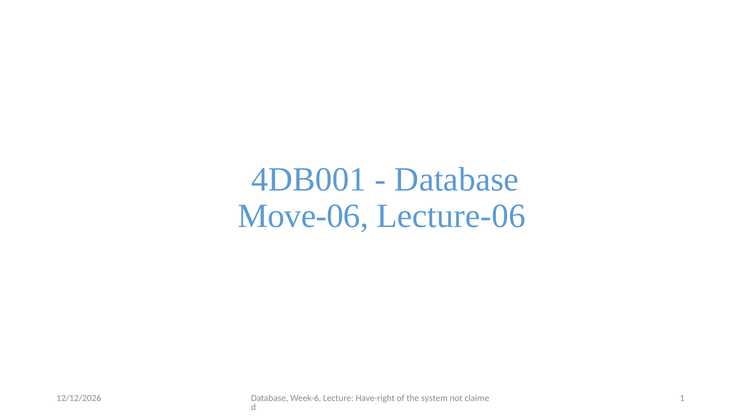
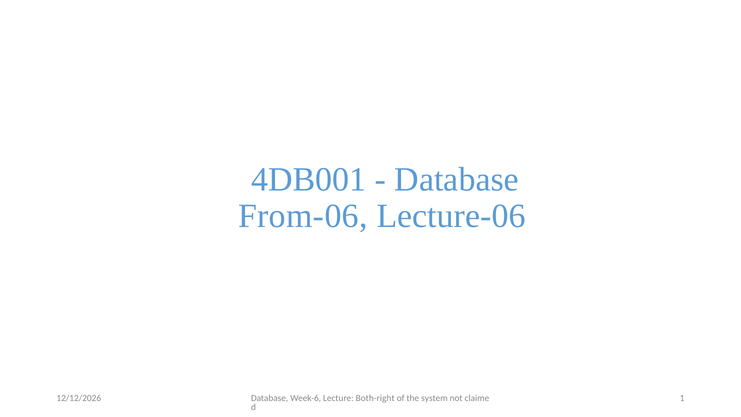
Move-06: Move-06 -> From-06
Have-right: Have-right -> Both-right
